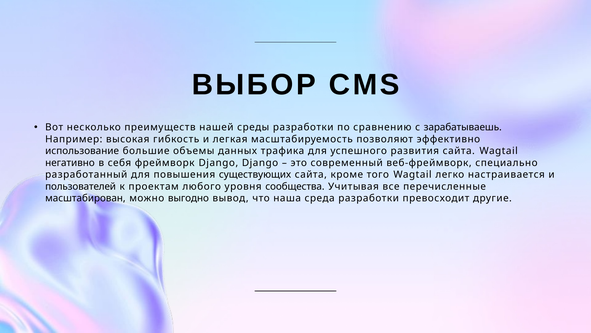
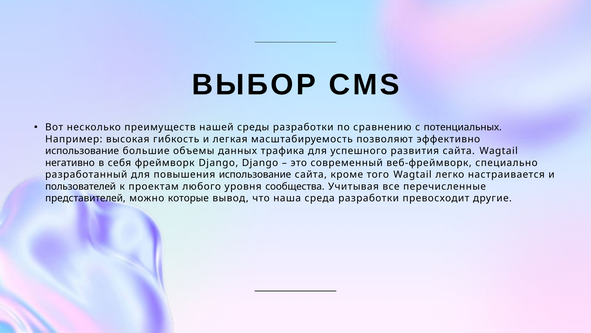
зарабатываешь: зарабатываешь -> потенциальных
повышения существующих: существующих -> использование
масштабирован: масштабирован -> представителей
выгодно: выгодно -> которые
